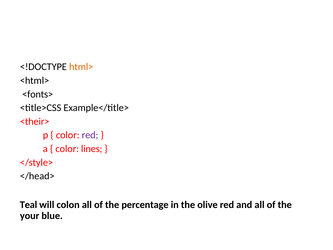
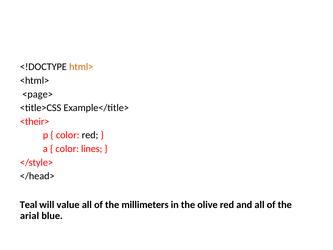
<fonts>: <fonts> -> <page>
red at (90, 135) colour: purple -> black
colon: colon -> value
percentage: percentage -> millimeters
your: your -> arial
